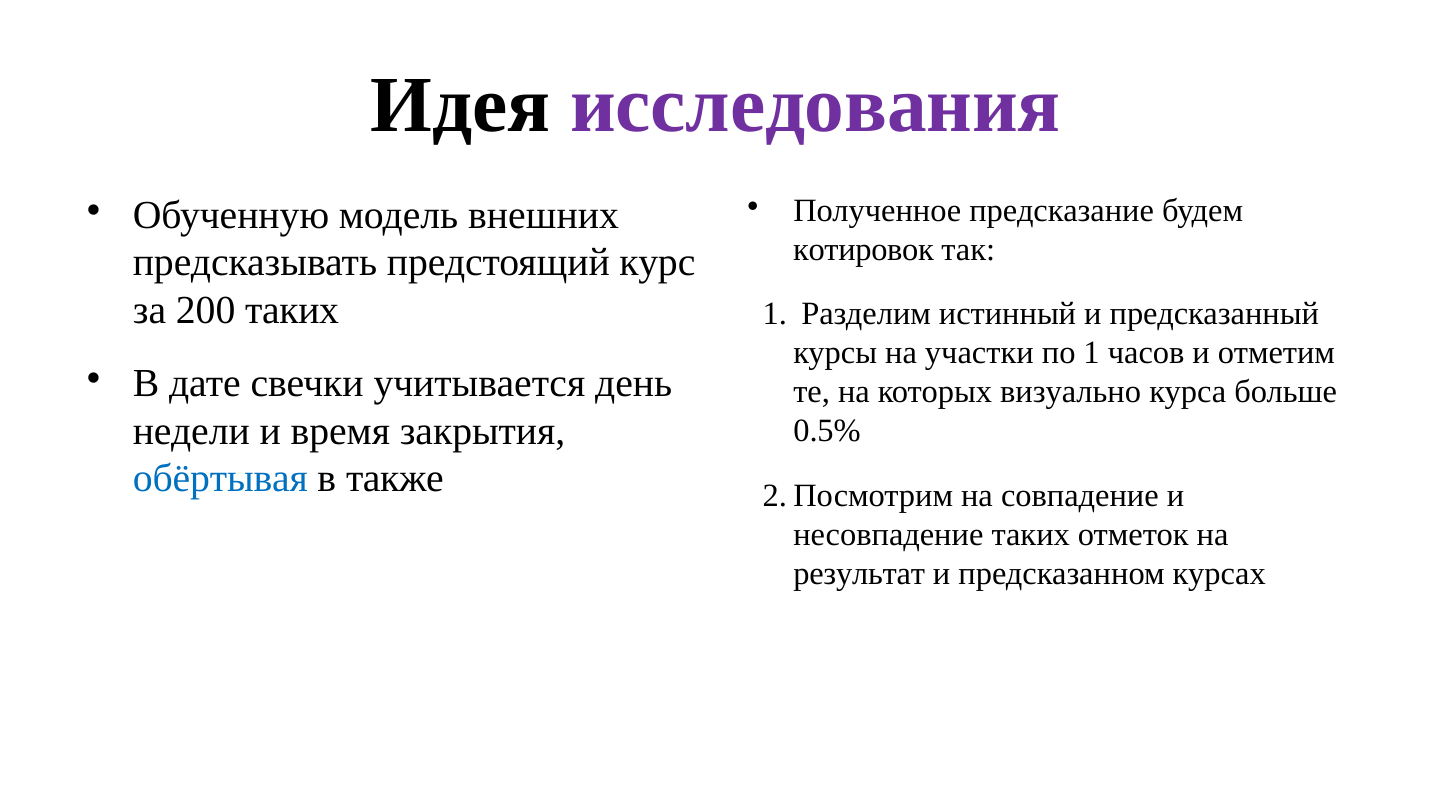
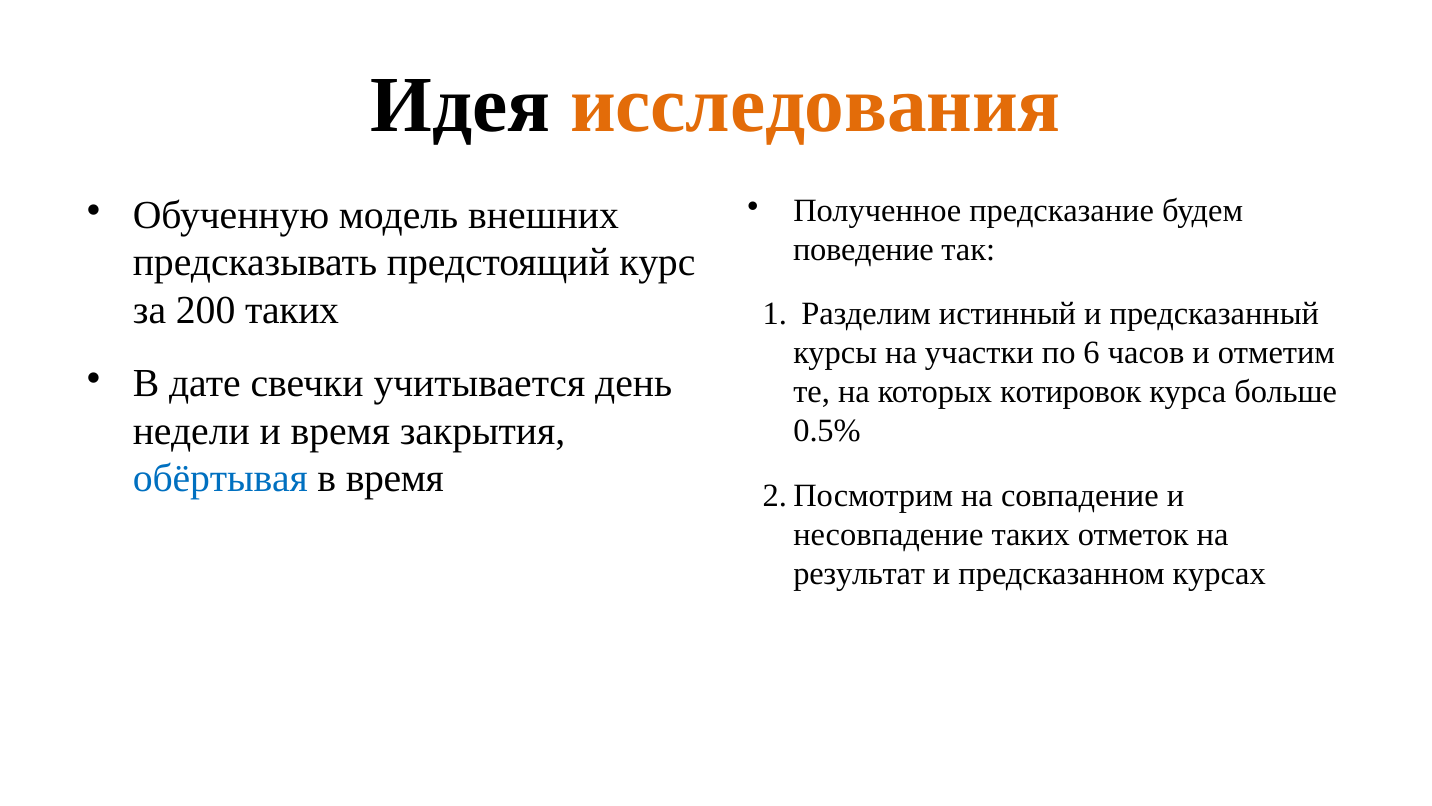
исследования colour: purple -> orange
котировок: котировок -> поведение
по 1: 1 -> 6
визуально: визуально -> котировок
в также: также -> время
